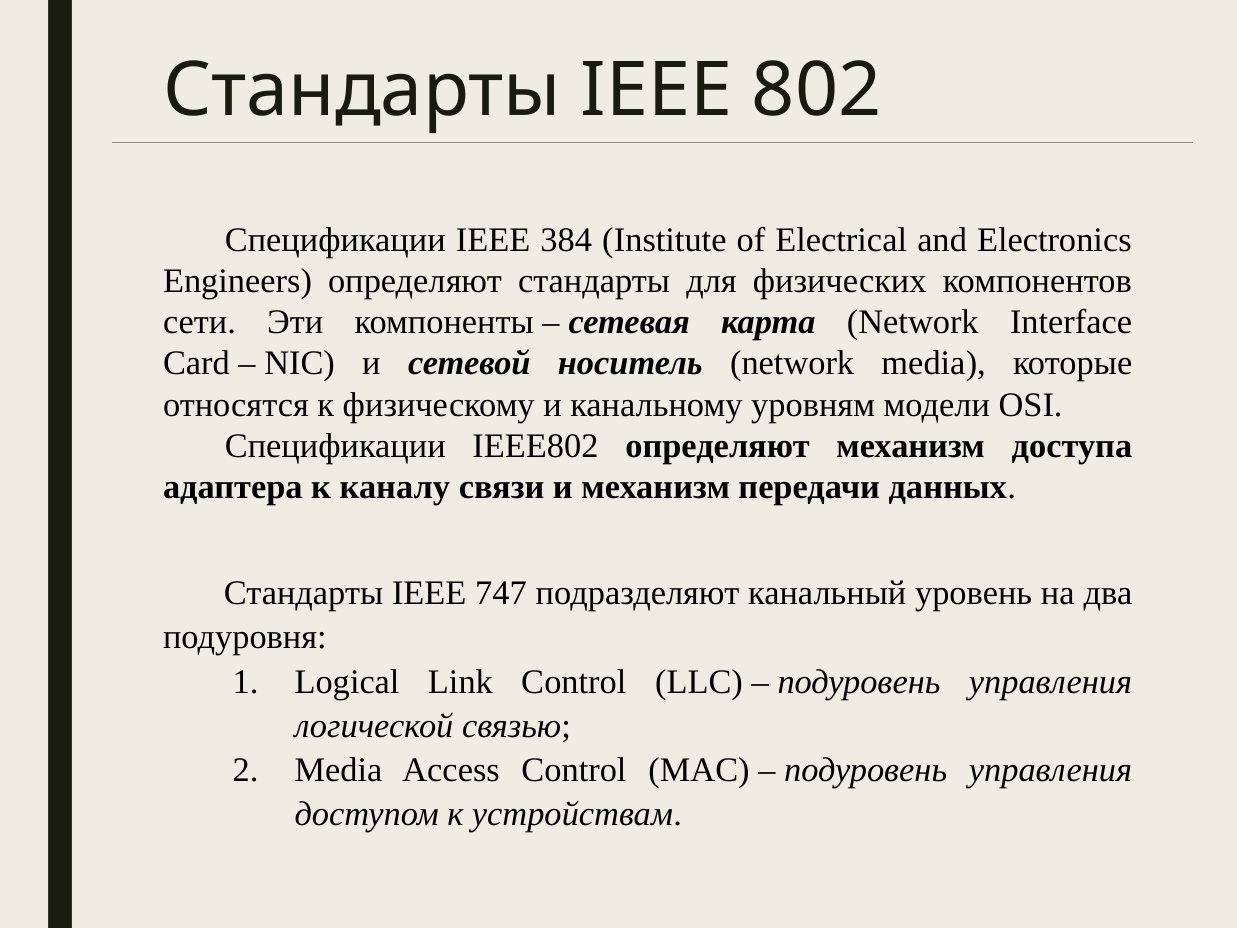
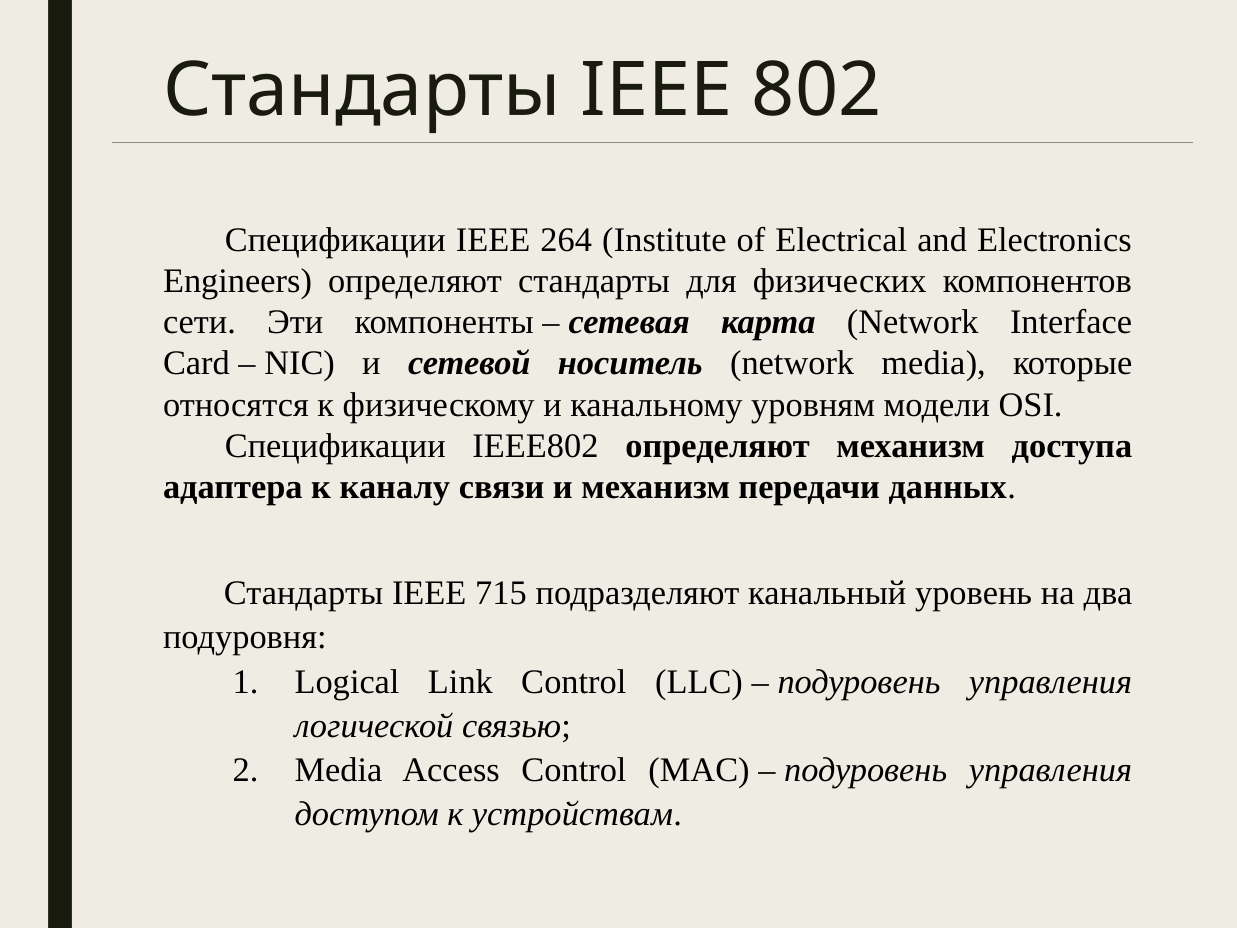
384: 384 -> 264
747: 747 -> 715
